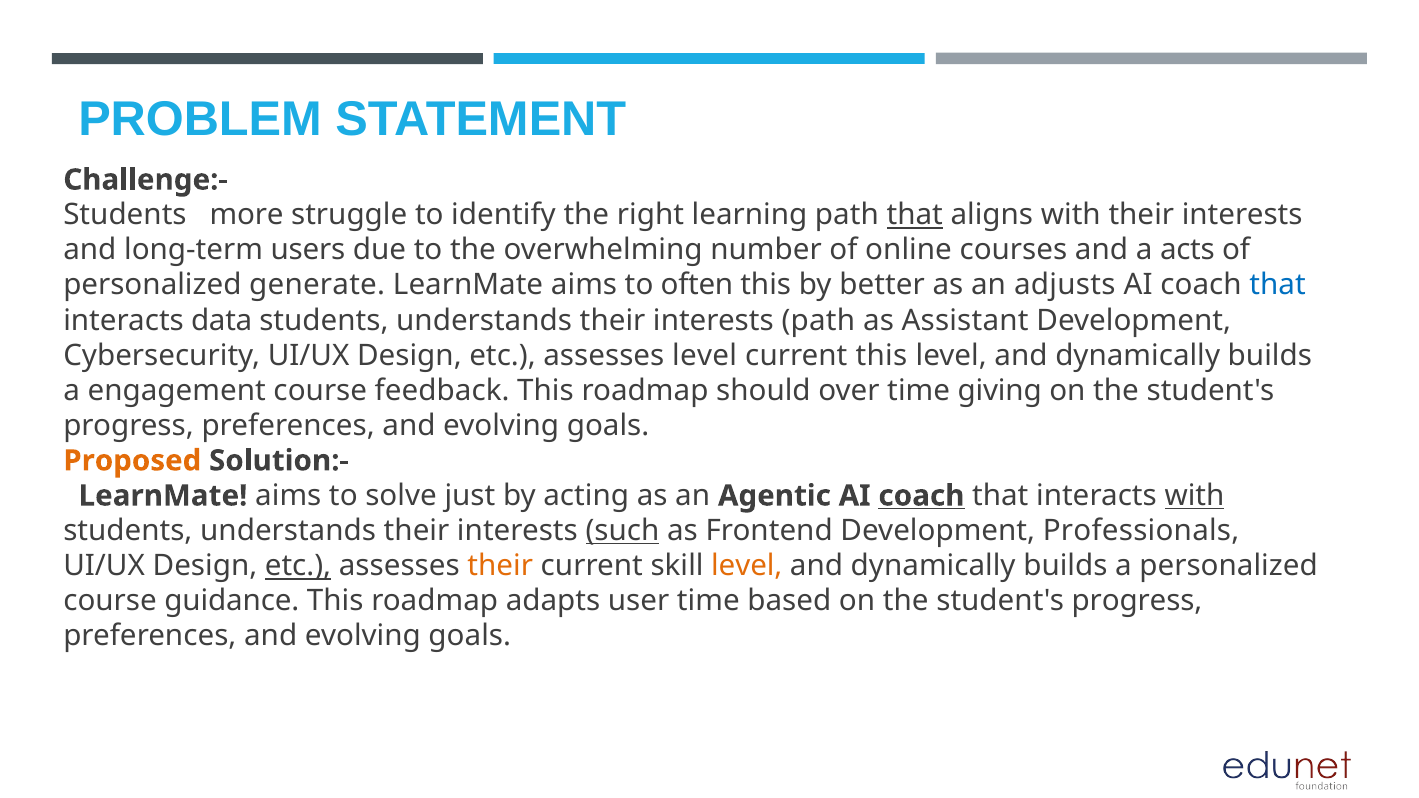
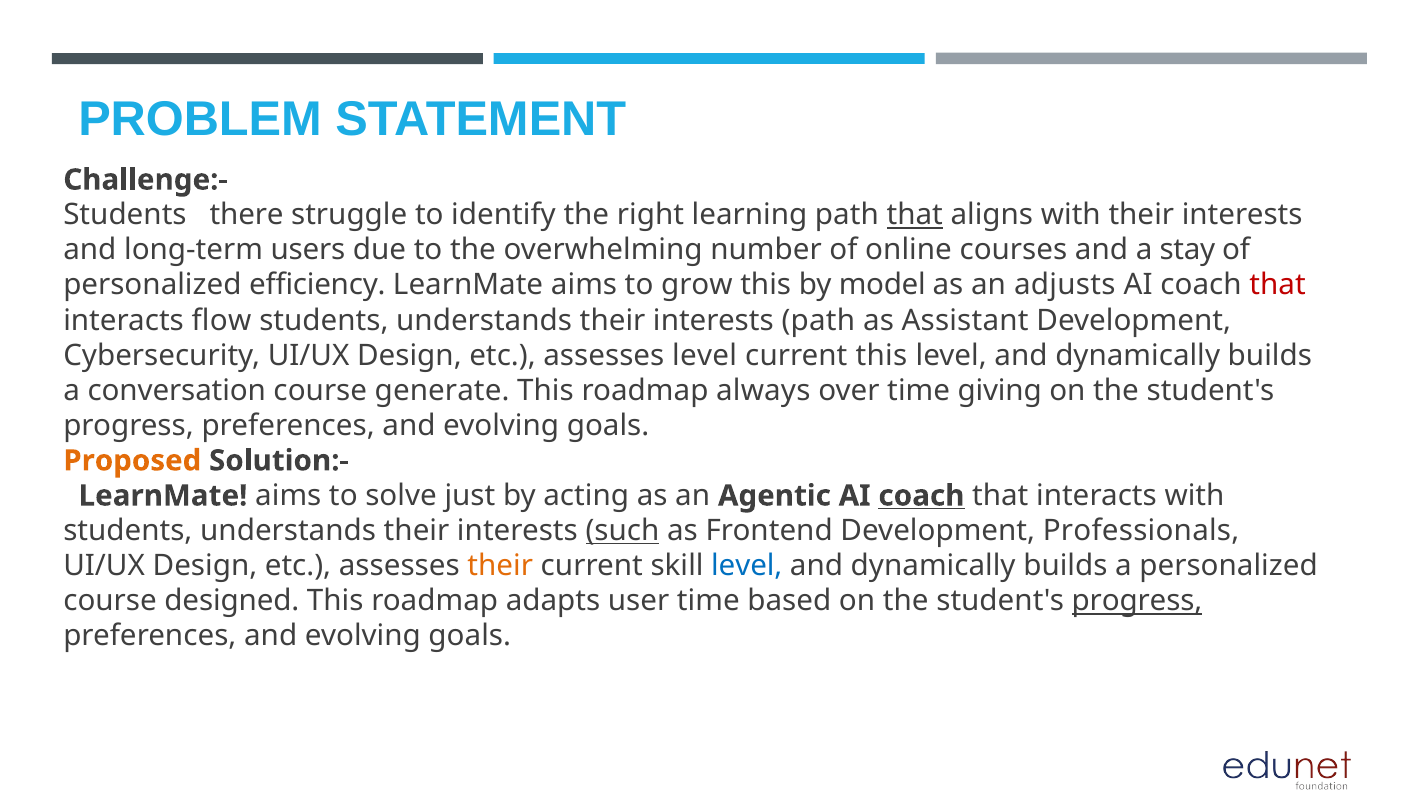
more: more -> there
acts: acts -> stay
generate: generate -> efficiency
often: often -> grow
better: better -> model
that at (1278, 285) colour: blue -> red
data: data -> flow
engagement: engagement -> conversation
feedback: feedback -> generate
should: should -> always
with at (1194, 496) underline: present -> none
etc at (298, 566) underline: present -> none
level at (747, 566) colour: orange -> blue
guidance: guidance -> designed
progress at (1137, 601) underline: none -> present
